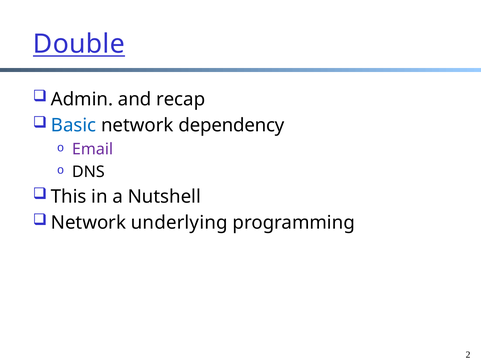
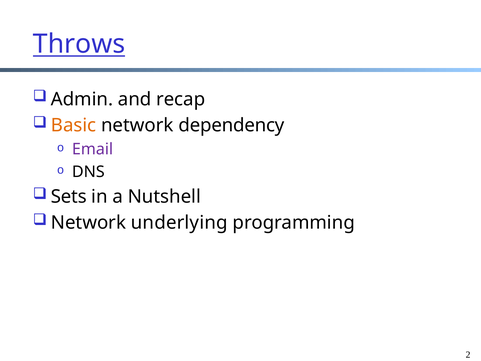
Double: Double -> Throws
Basic colour: blue -> orange
This: This -> Sets
